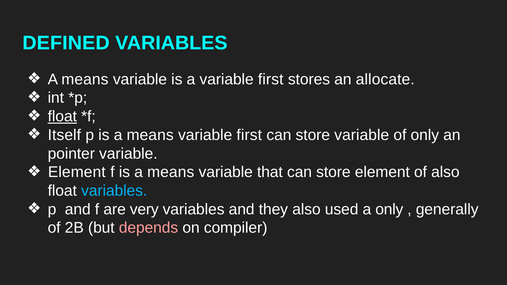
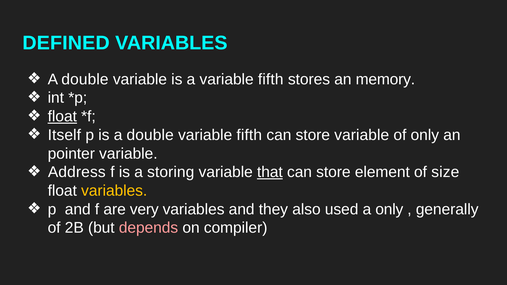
means at (85, 79): means -> double
a variable first: first -> fifth
allocate: allocate -> memory
p is a means: means -> double
first at (249, 135): first -> fifth
Element at (77, 172): Element -> Address
f is a means: means -> storing
that underline: none -> present
of also: also -> size
variables at (114, 191) colour: light blue -> yellow
